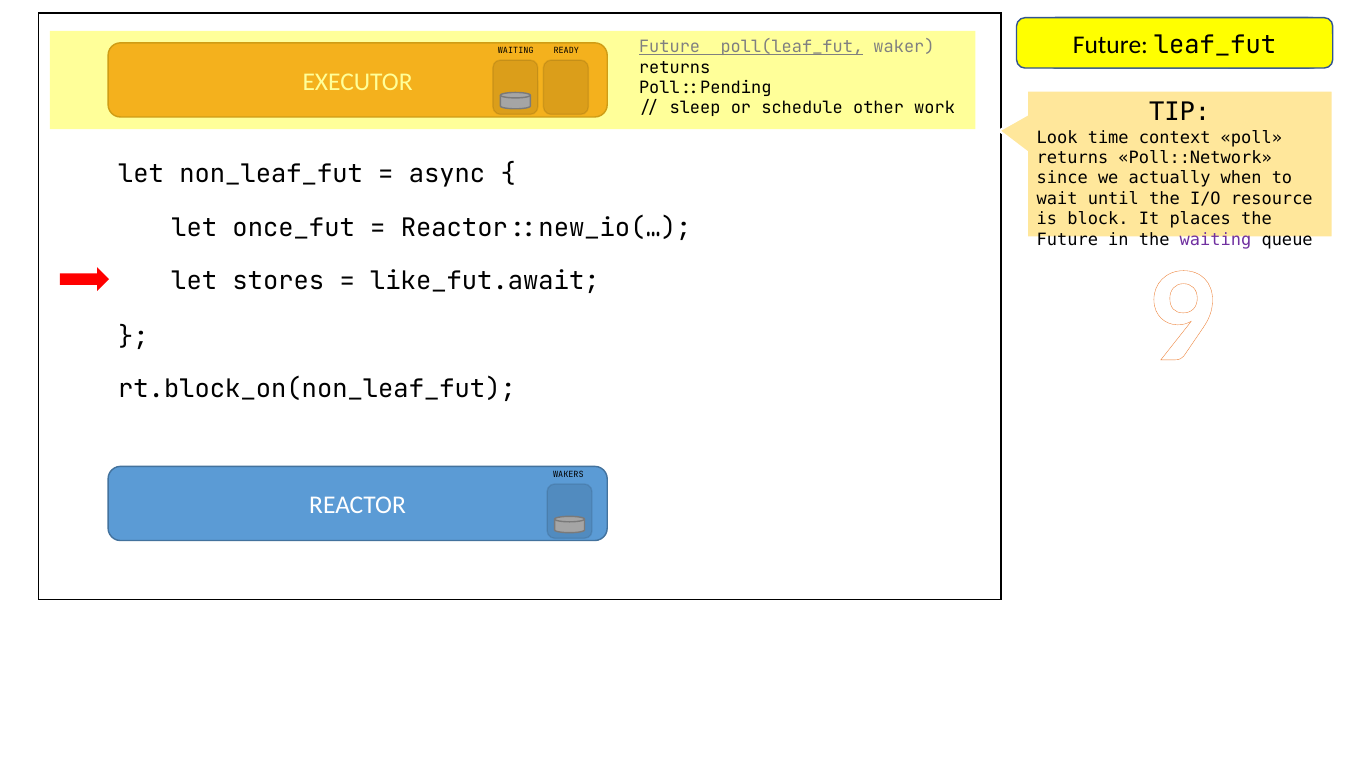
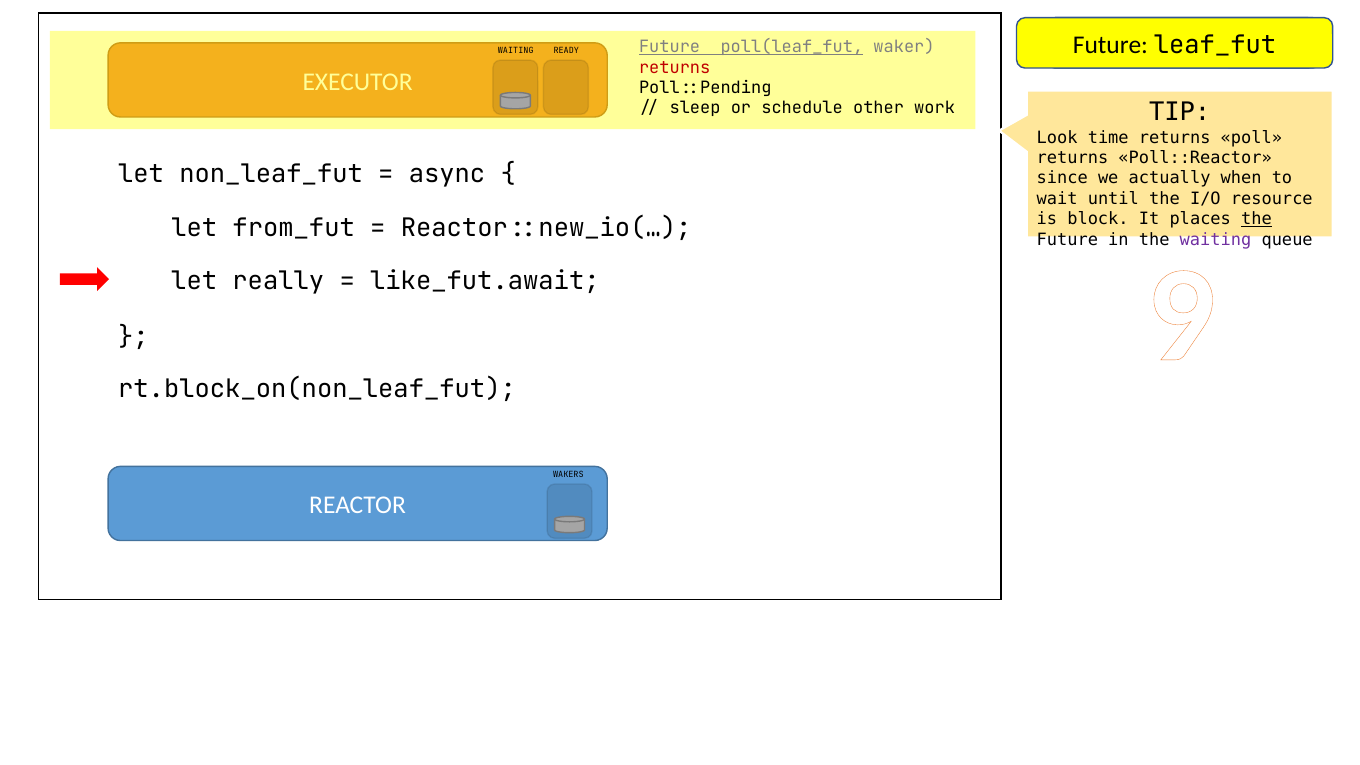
returns at (675, 67) colour: black -> red
time context: context -> returns
Poll::Network: Poll::Network -> Poll::Reactor
the at (1256, 219) underline: none -> present
once_fut: once_fut -> from_fut
stores: stores -> really
